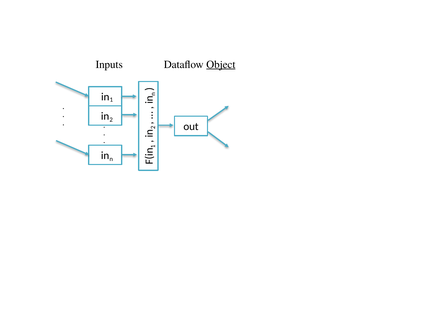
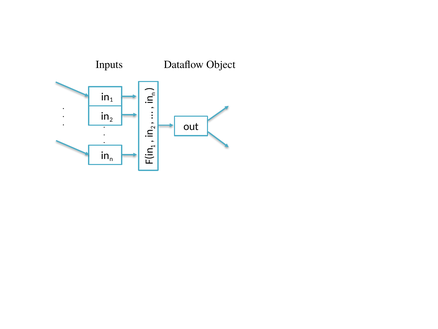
Object underline: present -> none
